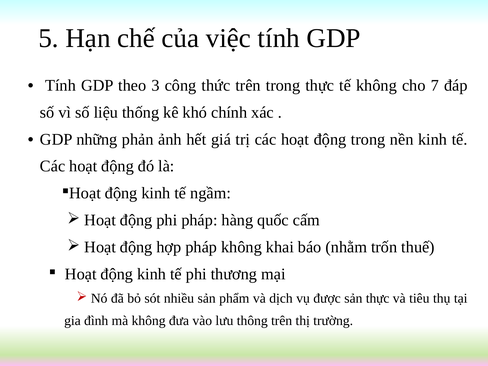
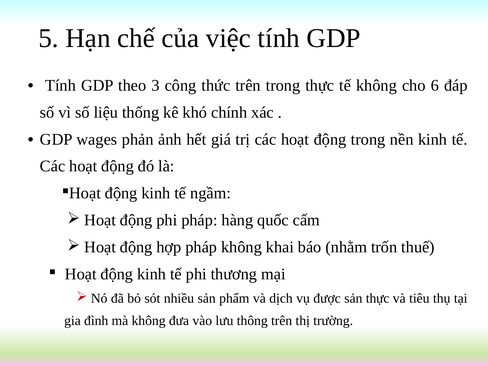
7: 7 -> 6
những: những -> wages
